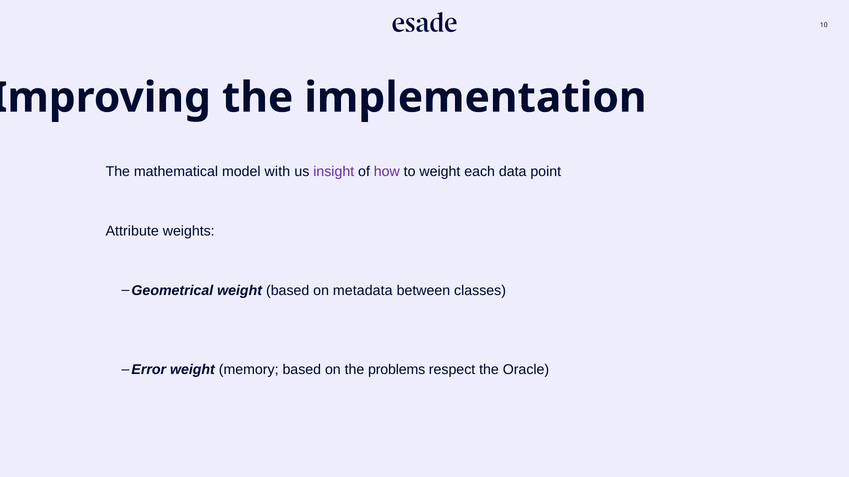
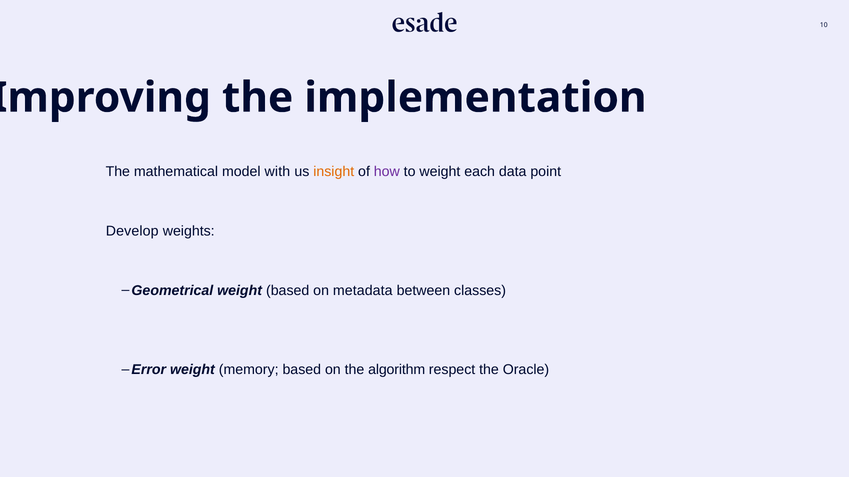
insight colour: purple -> orange
Attribute: Attribute -> Develop
problems: problems -> algorithm
